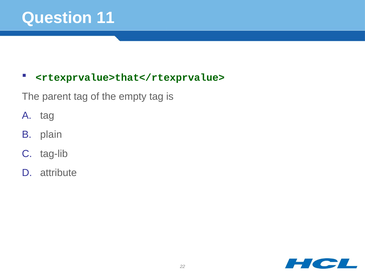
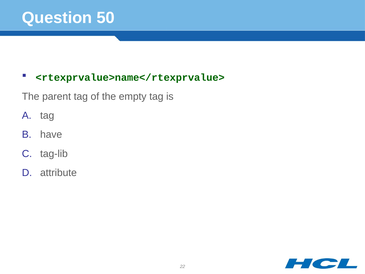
11: 11 -> 50
<rtexprvalue>that</rtexprvalue>: <rtexprvalue>that</rtexprvalue> -> <rtexprvalue>name</rtexprvalue>
plain: plain -> have
